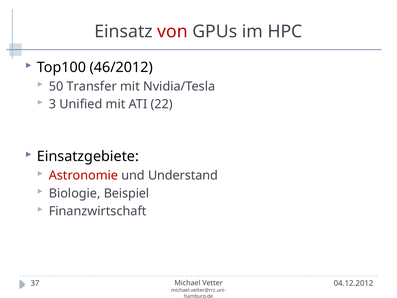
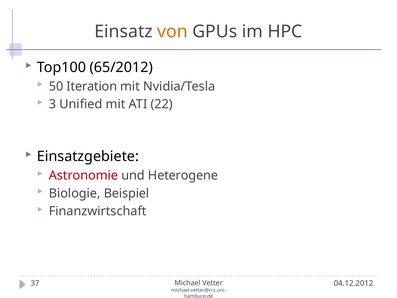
von colour: red -> orange
46/2012: 46/2012 -> 65/2012
Transfer: Transfer -> Iteration
Understand: Understand -> Heterogene
